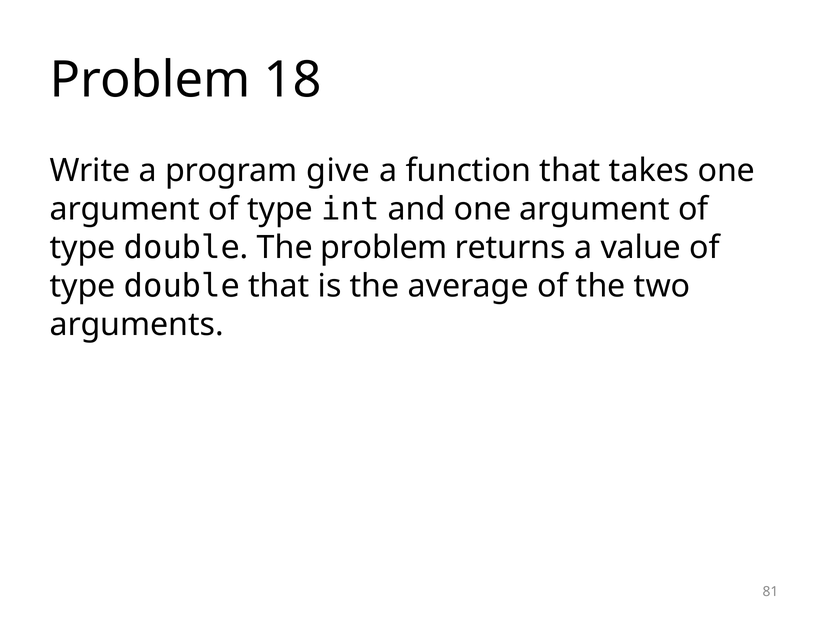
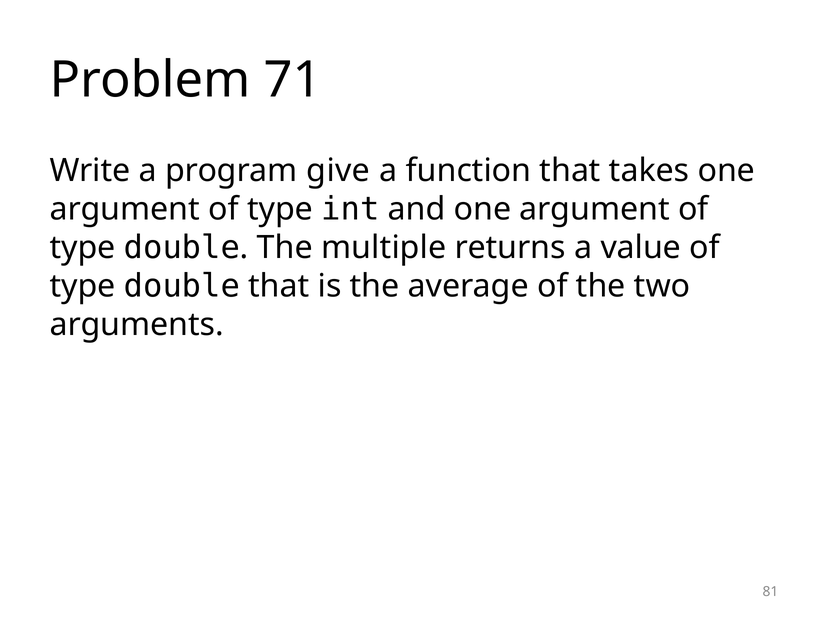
18: 18 -> 71
The problem: problem -> multiple
